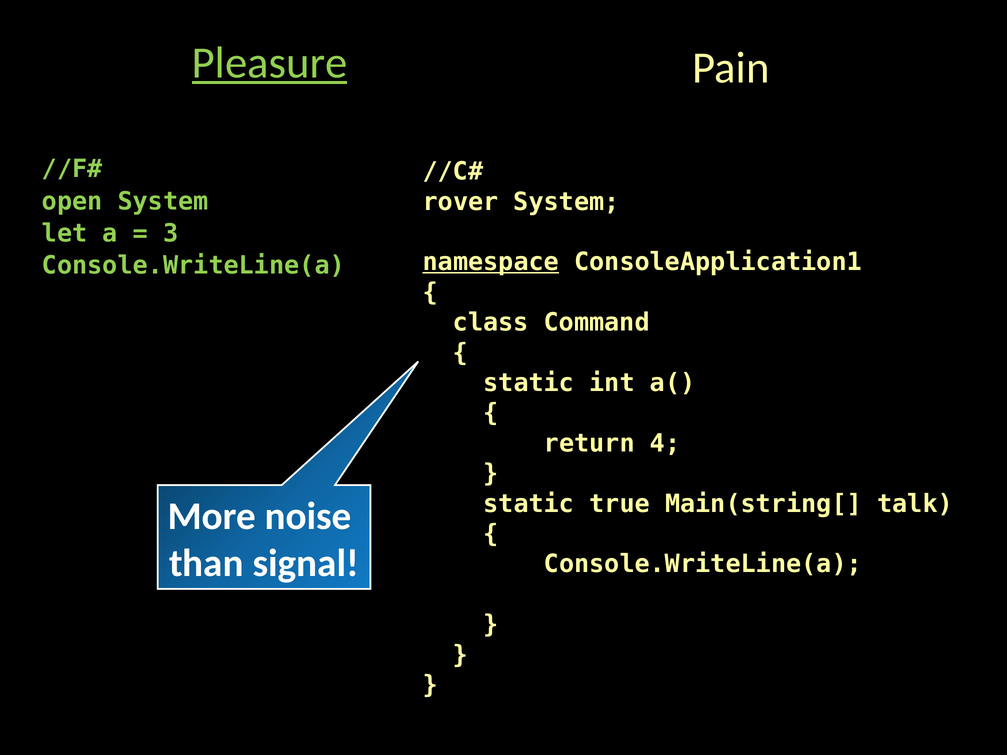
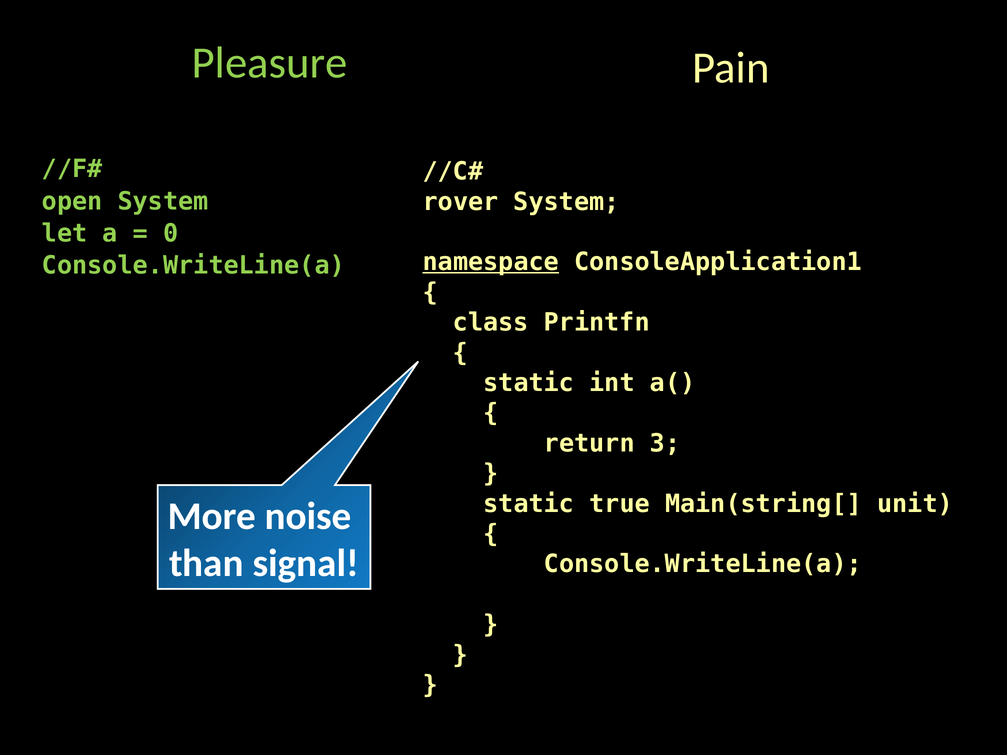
Pleasure underline: present -> none
3: 3 -> 0
Command: Command -> Printfn
4: 4 -> 3
talk: talk -> unit
